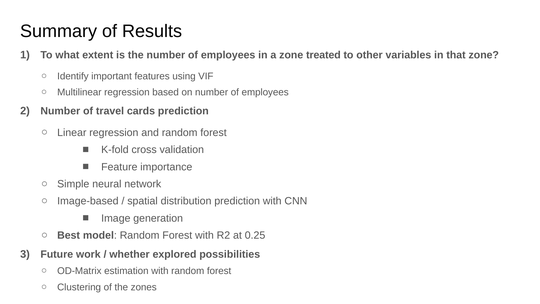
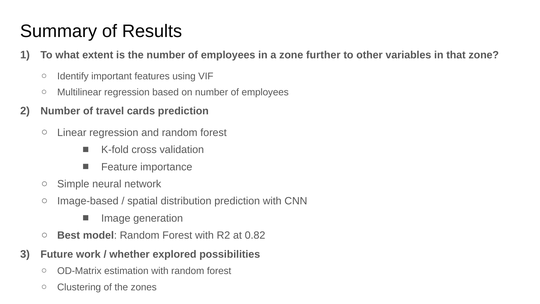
treated: treated -> further
0.25: 0.25 -> 0.82
